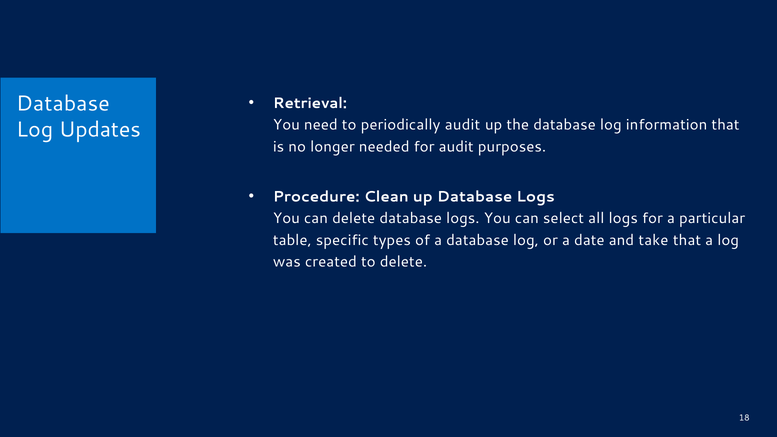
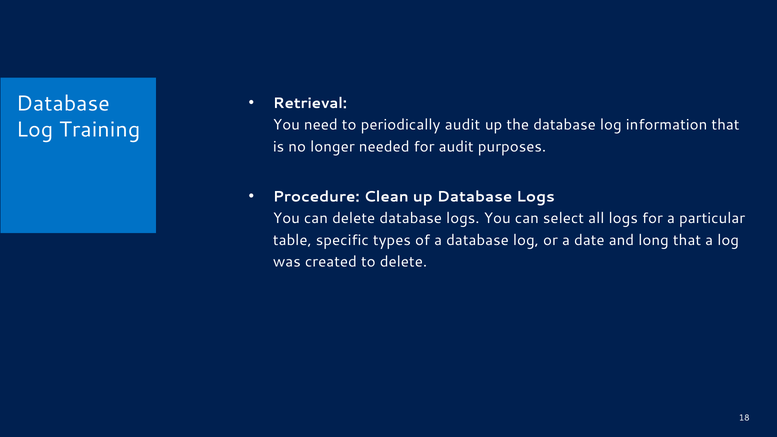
Updates: Updates -> Training
take: take -> long
